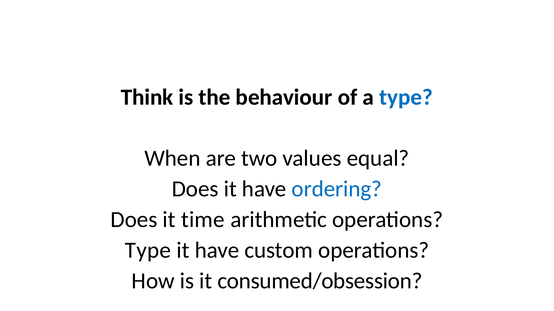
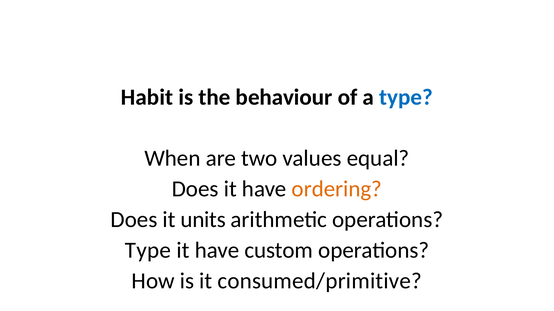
Think: Think -> Habit
ordering colour: blue -> orange
time: time -> units
consumed/obsession: consumed/obsession -> consumed/primitive
